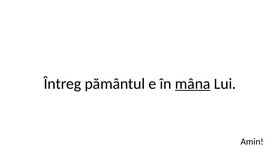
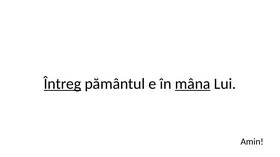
Întreg underline: none -> present
